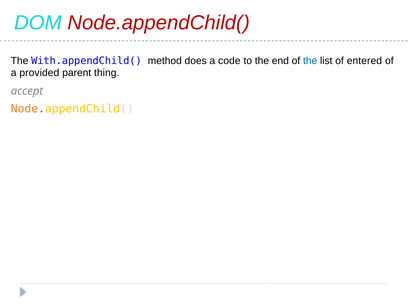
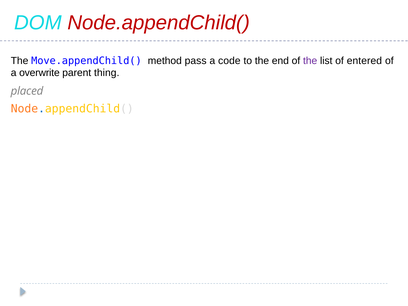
With.appendChild(: With.appendChild( -> Move.appendChild(
does: does -> pass
the at (310, 61) colour: blue -> purple
provided: provided -> overwrite
accept: accept -> placed
